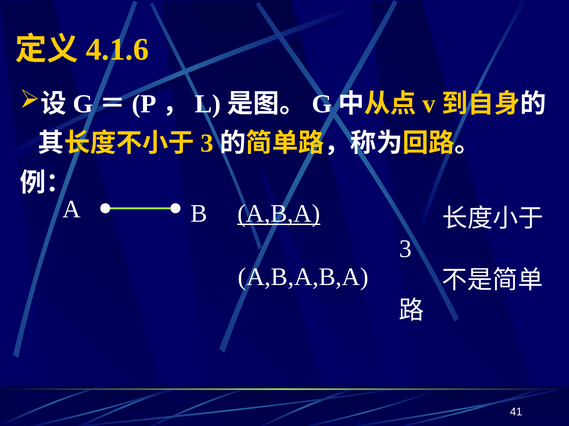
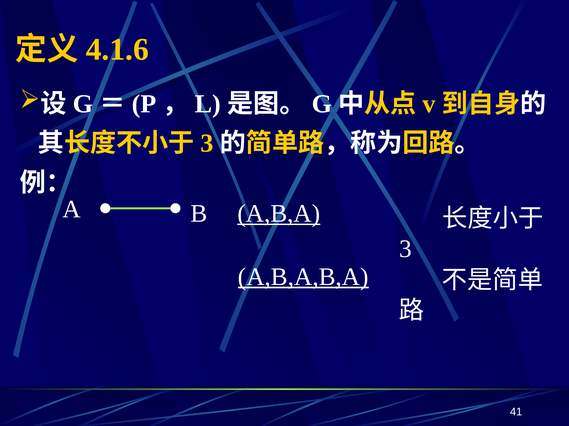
A,B,A,B,A underline: none -> present
